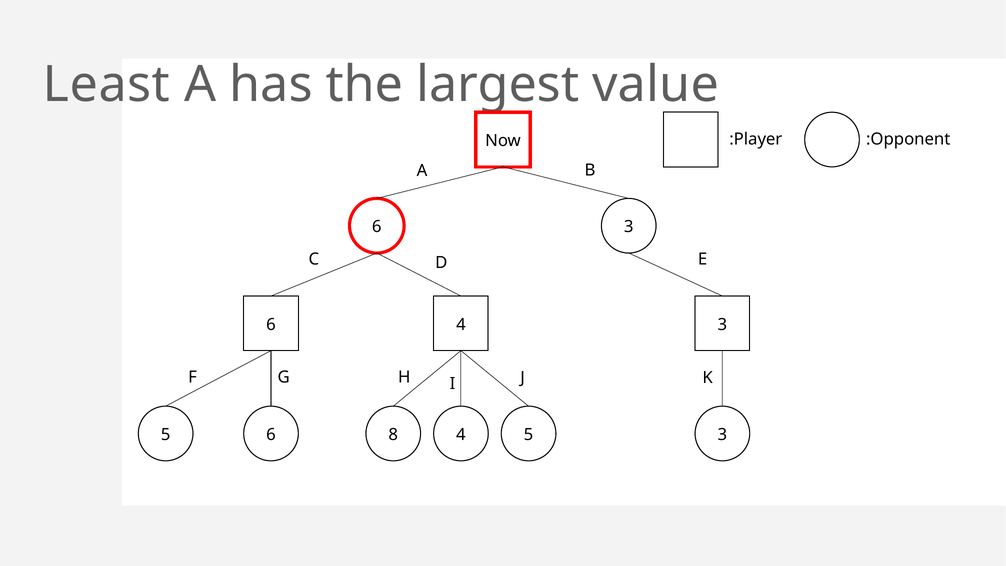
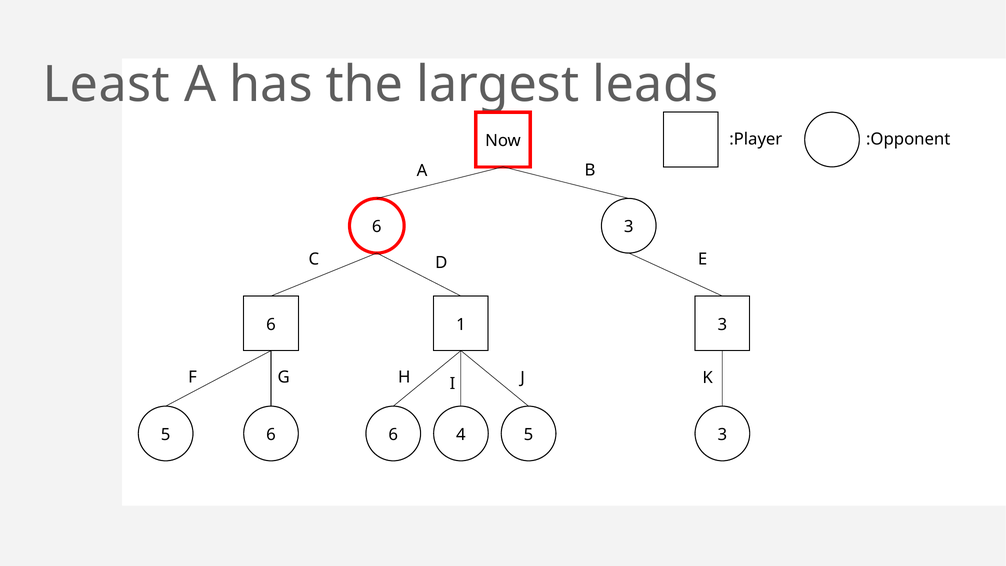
value: value -> leads
6 4: 4 -> 1
5 8: 8 -> 6
